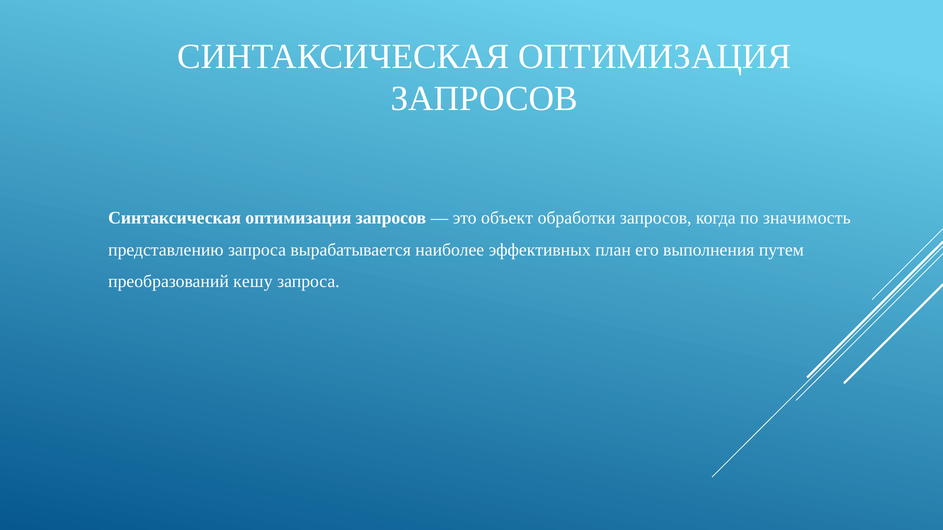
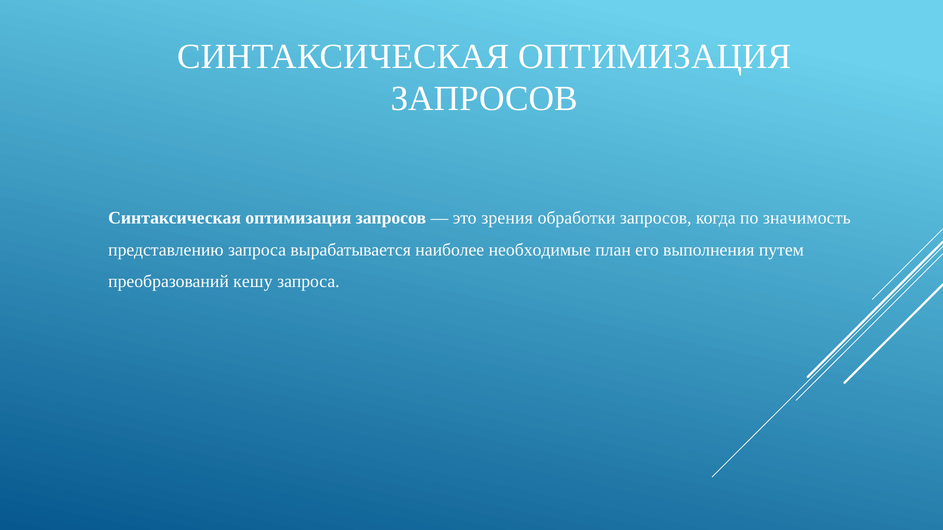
объект: объект -> зрения
эффективных: эффективных -> необходимые
